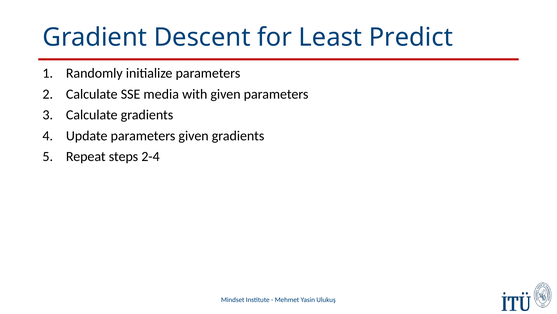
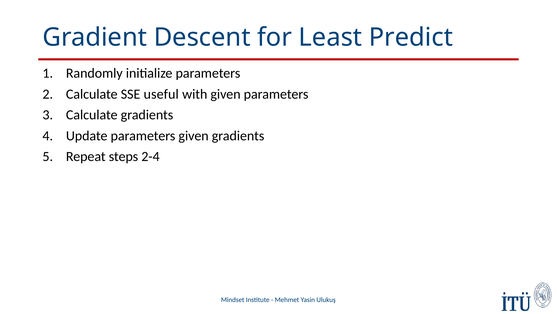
media: media -> useful
